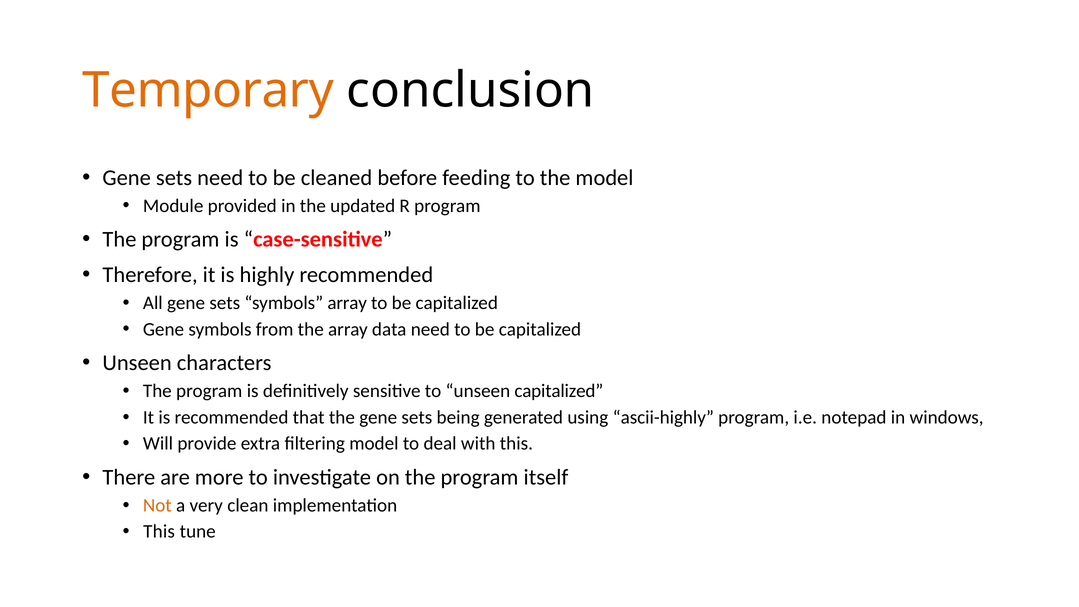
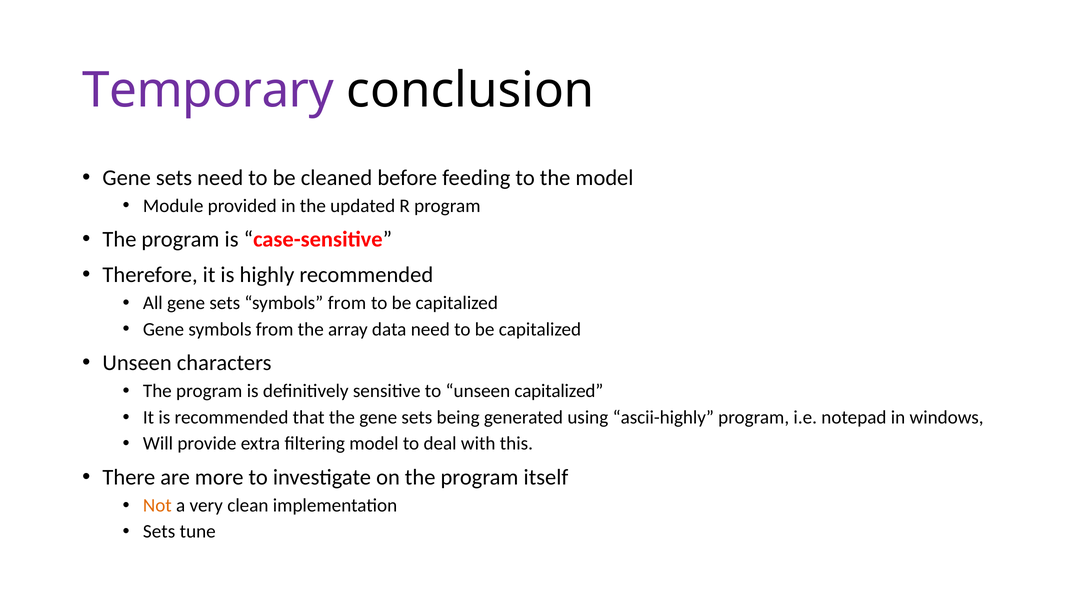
Temporary colour: orange -> purple
sets symbols array: array -> from
This at (159, 532): This -> Sets
